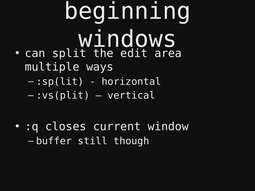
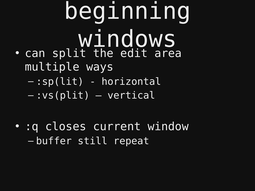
though: though -> repeat
